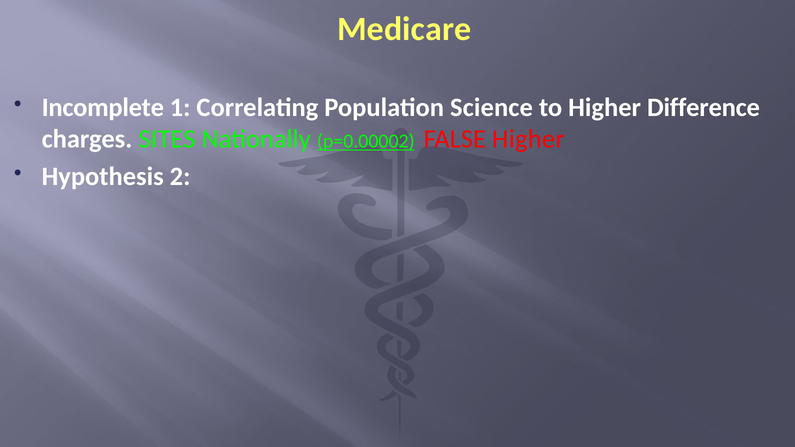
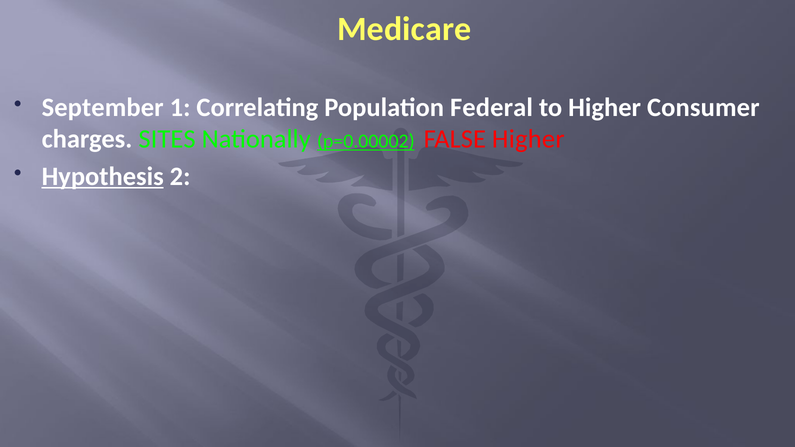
Incomplete: Incomplete -> September
Science: Science -> Federal
Difference: Difference -> Consumer
Hypothesis underline: none -> present
